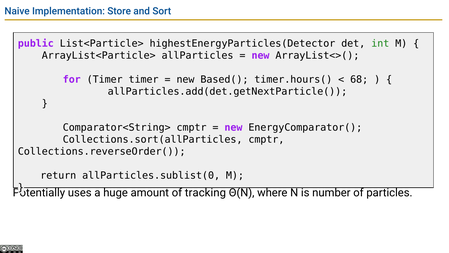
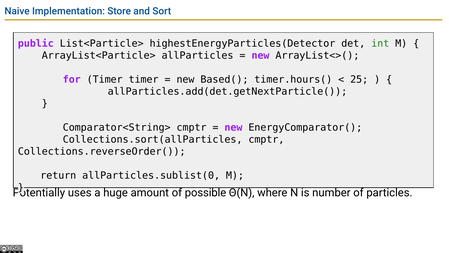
68: 68 -> 25
tracking: tracking -> possible
